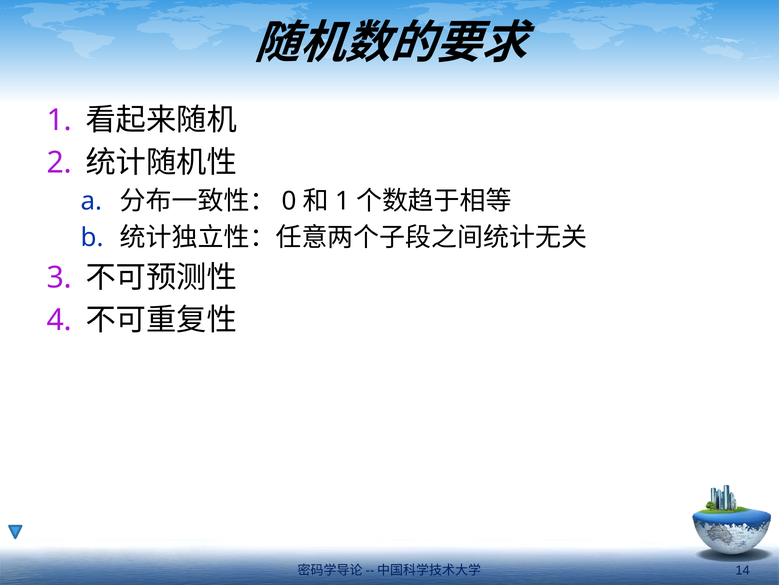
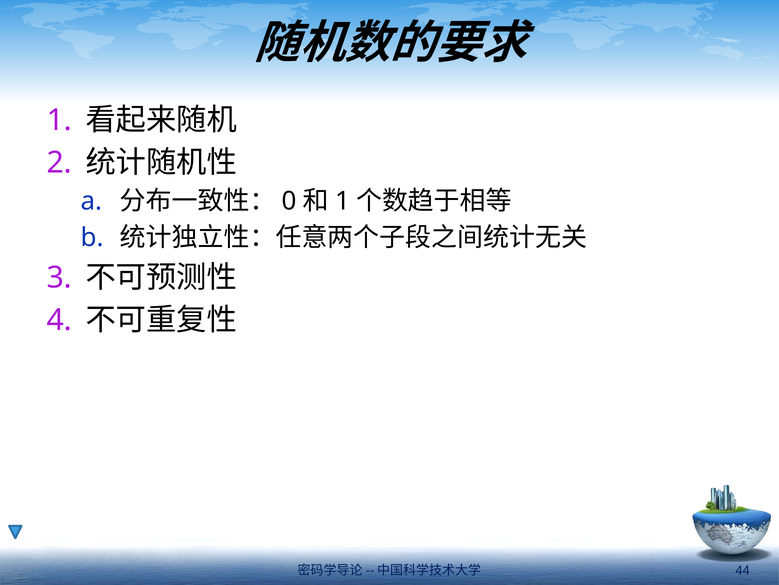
14: 14 -> 44
